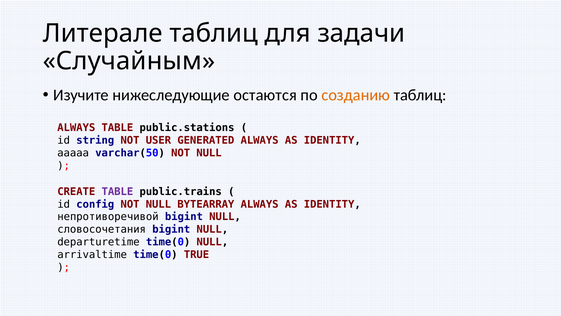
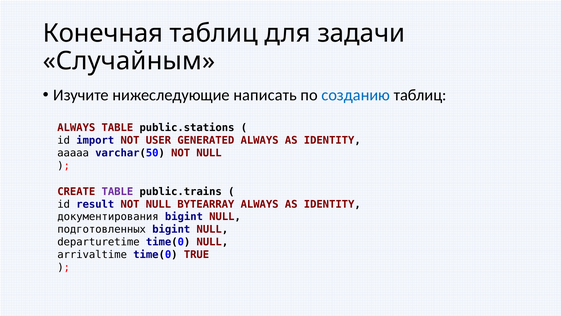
Литерале: Литерале -> Конечная
остаются: остаются -> написать
созданию colour: orange -> blue
string: string -> import
config: config -> result
непротиворечивой: непротиворечивой -> документирования
словосочетания: словосочетания -> подготовленных
